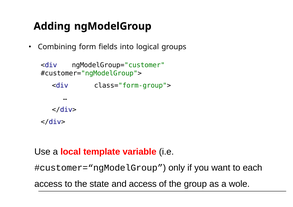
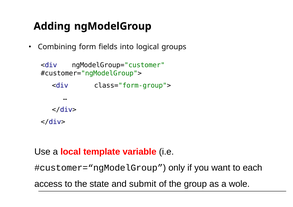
and access: access -> submit
